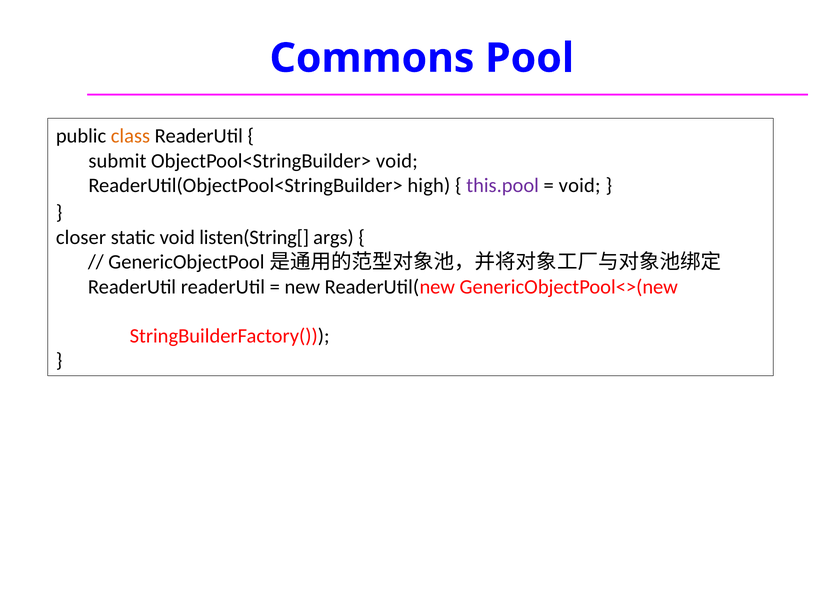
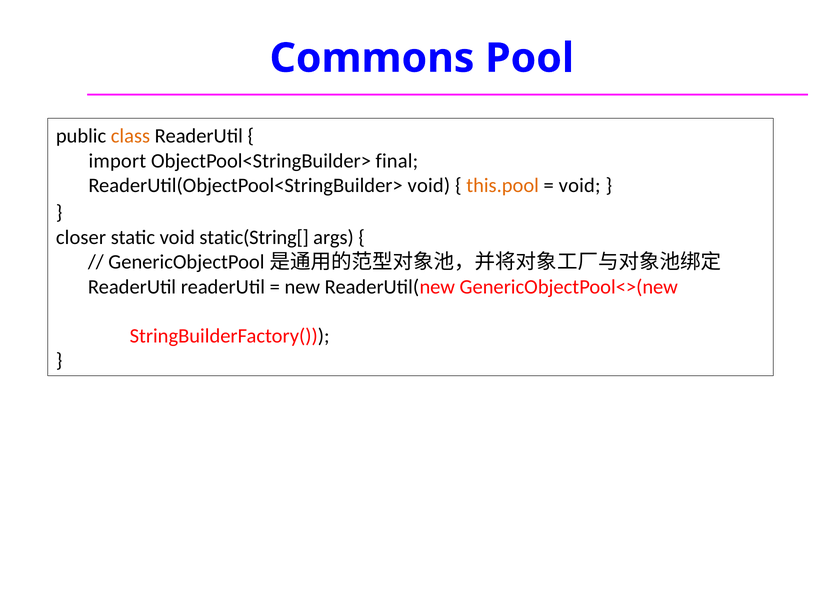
submit: submit -> import
ObjectPool<StringBuilder> void: void -> final
ReaderUtil(ObjectPool<StringBuilder> high: high -> void
this.pool colour: purple -> orange
listen(String[: listen(String[ -> static(String[
